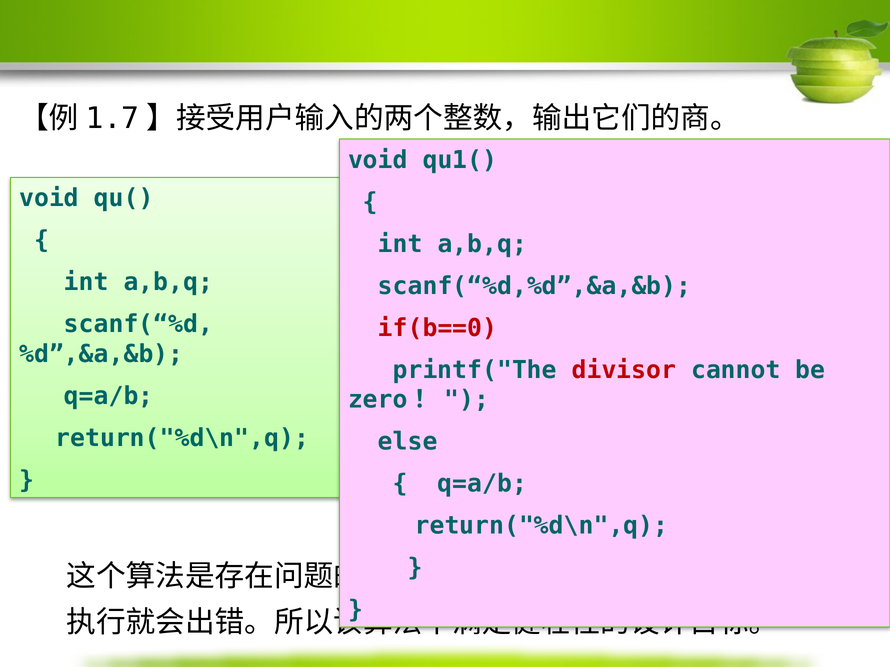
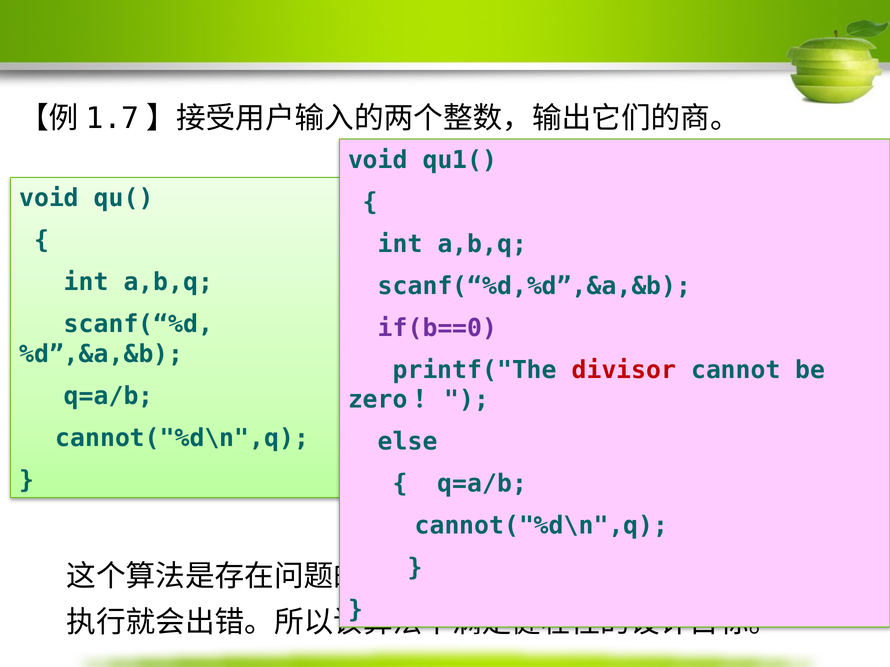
if(b==0 colour: red -> purple
return("%d\n",q at (182, 438): return("%d\n",q -> cannot("%d\n",q
return("%d\n",q at (541, 526): return("%d\n",q -> cannot("%d\n",q
